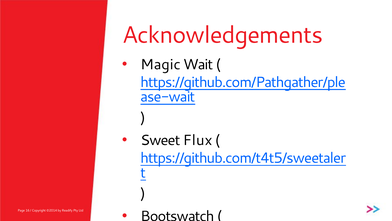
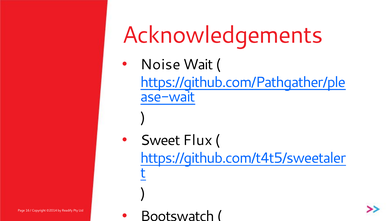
Magic: Magic -> Noise
